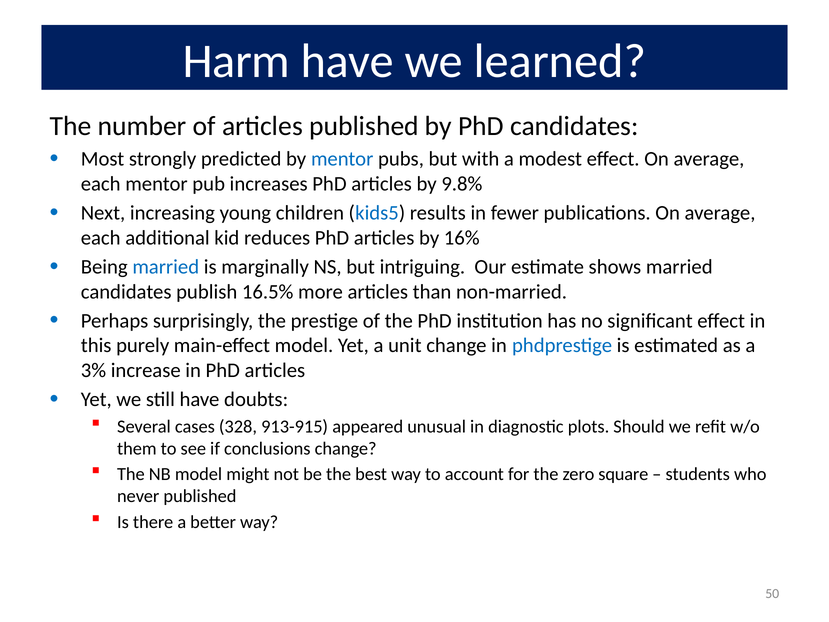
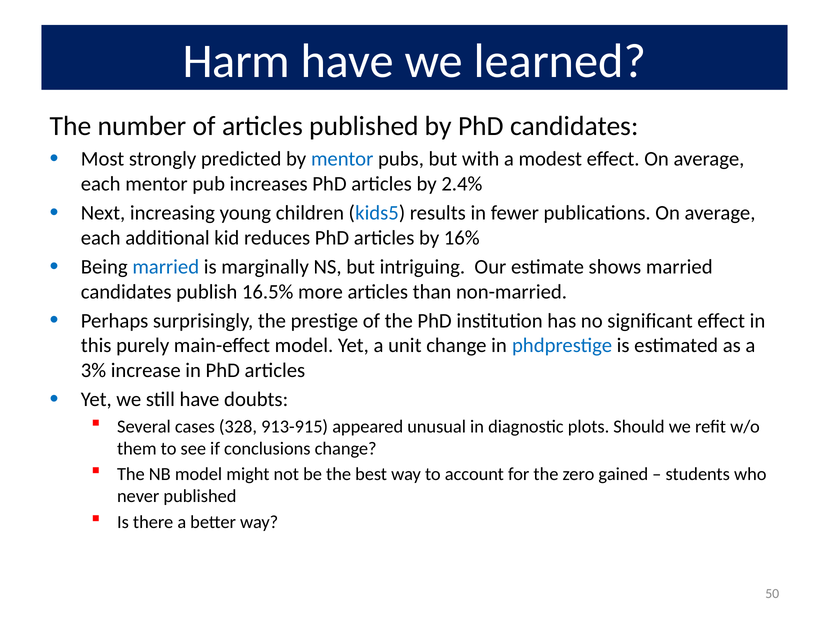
9.8%: 9.8% -> 2.4%
square: square -> gained
